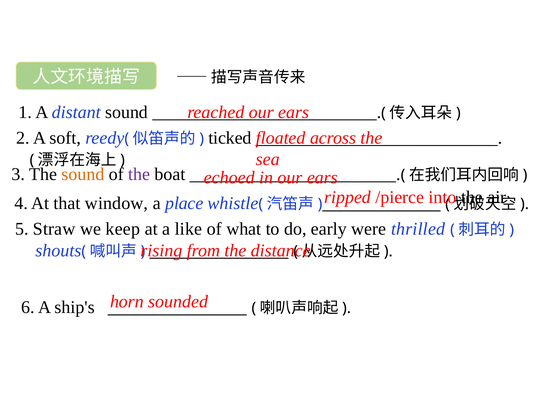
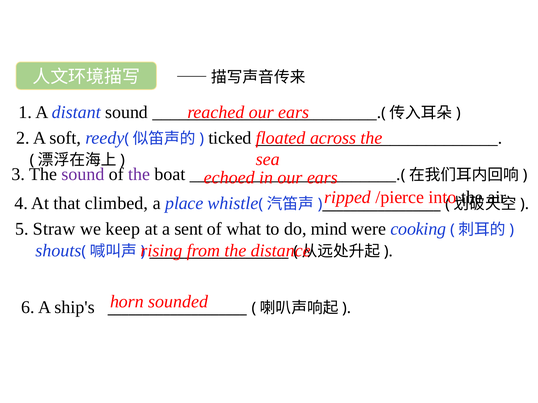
sound at (83, 174) colour: orange -> purple
window: window -> climbed
like: like -> sent
early: early -> mind
thrilled: thrilled -> cooking
